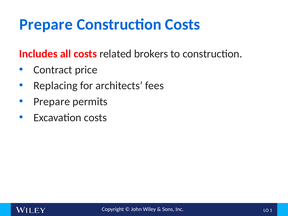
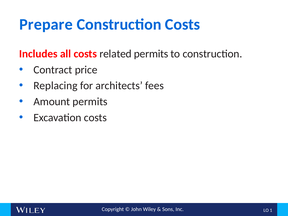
related brokers: brokers -> permits
Prepare at (52, 102): Prepare -> Amount
